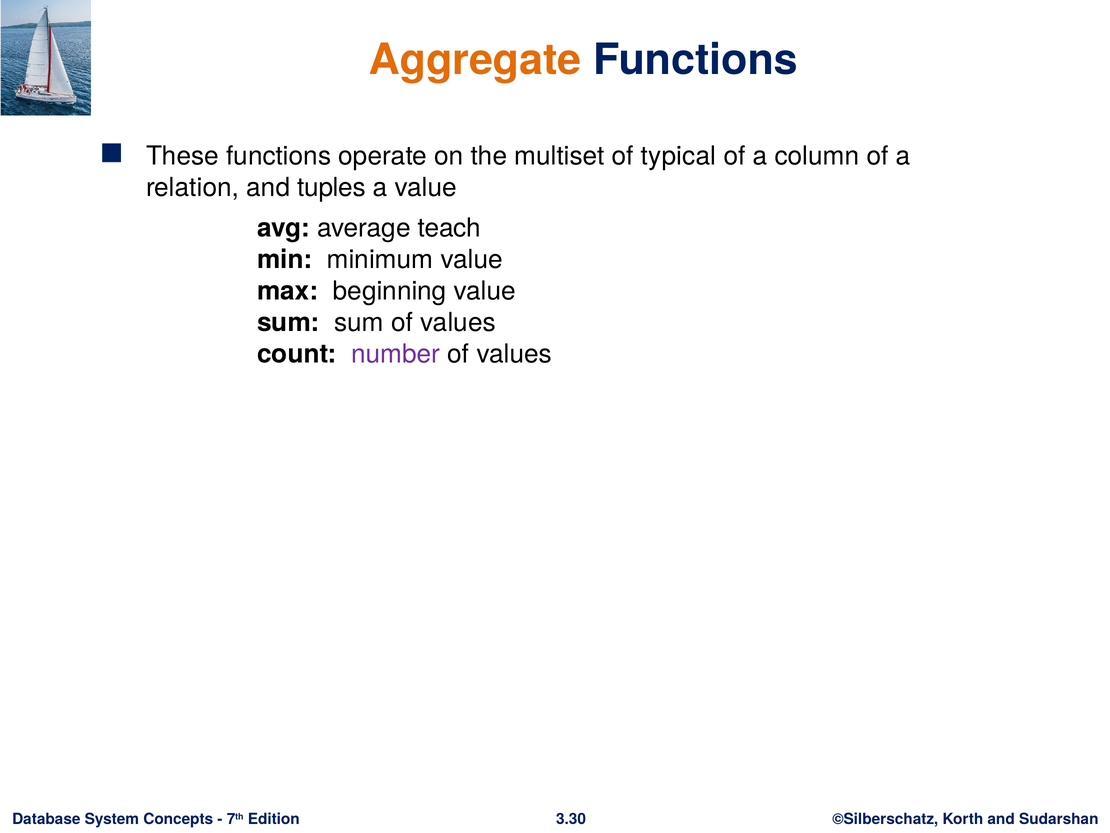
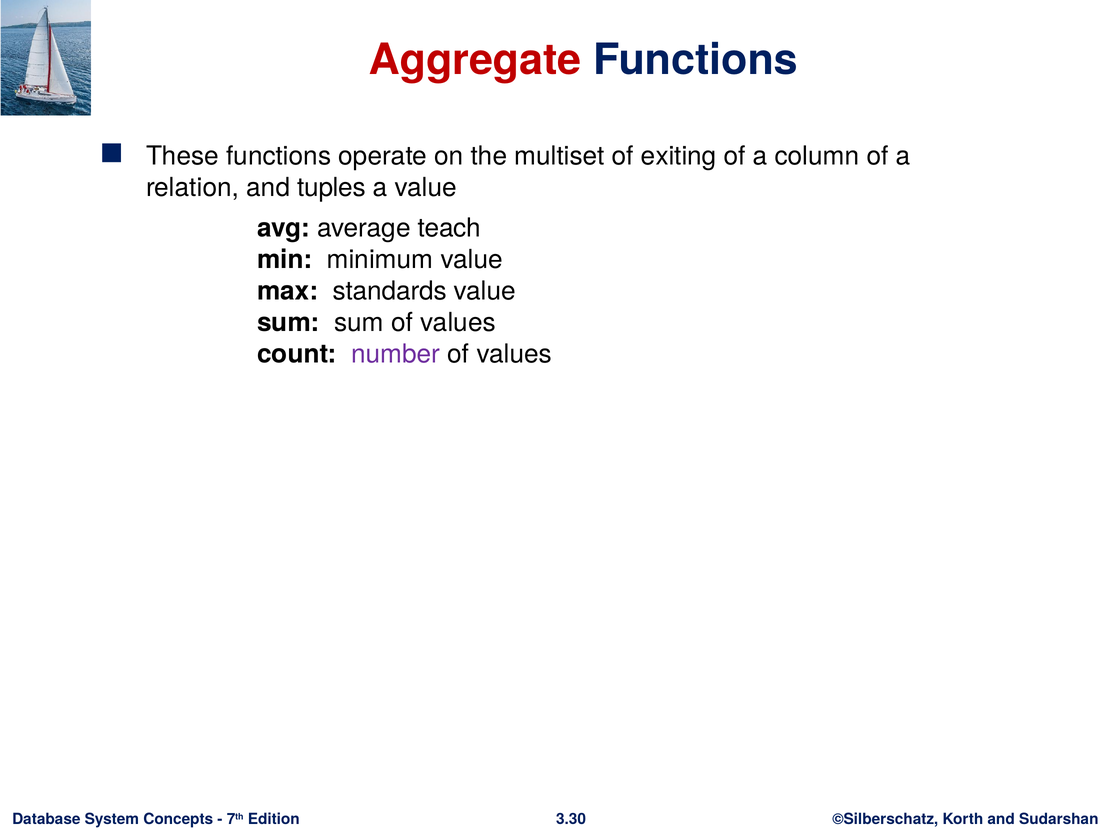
Aggregate colour: orange -> red
typical: typical -> exiting
beginning: beginning -> standards
